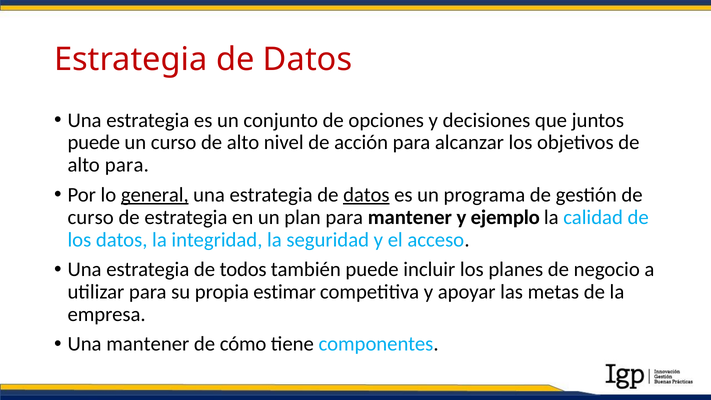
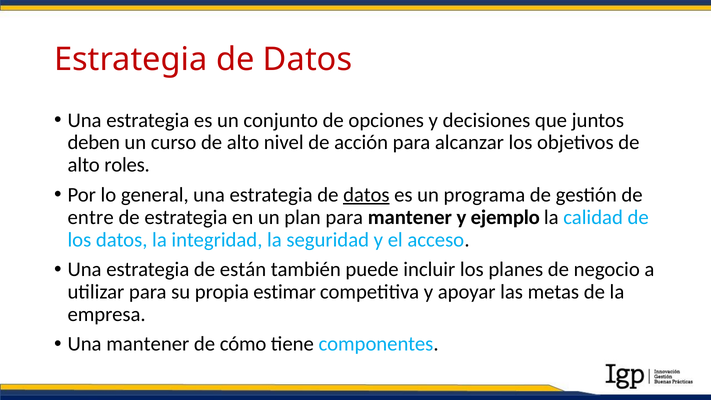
puede at (94, 143): puede -> deben
alto para: para -> roles
general underline: present -> none
curso at (91, 217): curso -> entre
todos: todos -> están
